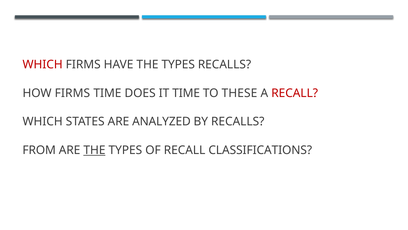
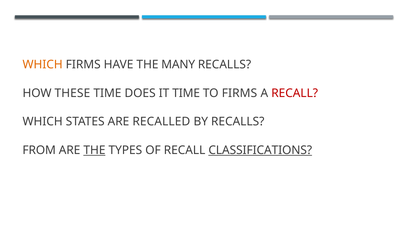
WHICH at (43, 64) colour: red -> orange
HAVE THE TYPES: TYPES -> MANY
HOW FIRMS: FIRMS -> THESE
TO THESE: THESE -> FIRMS
ANALYZED: ANALYZED -> RECALLED
CLASSIFICATIONS underline: none -> present
